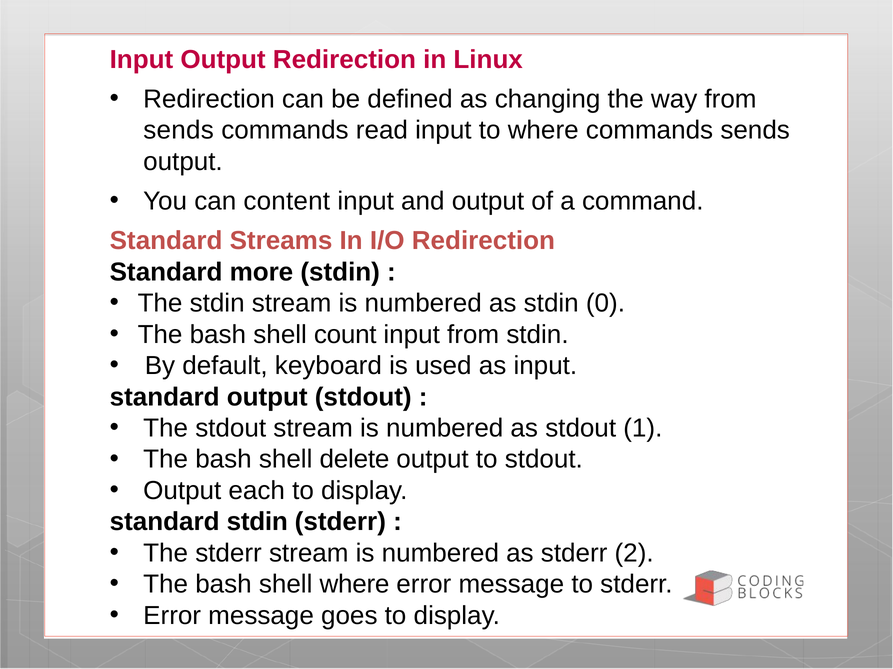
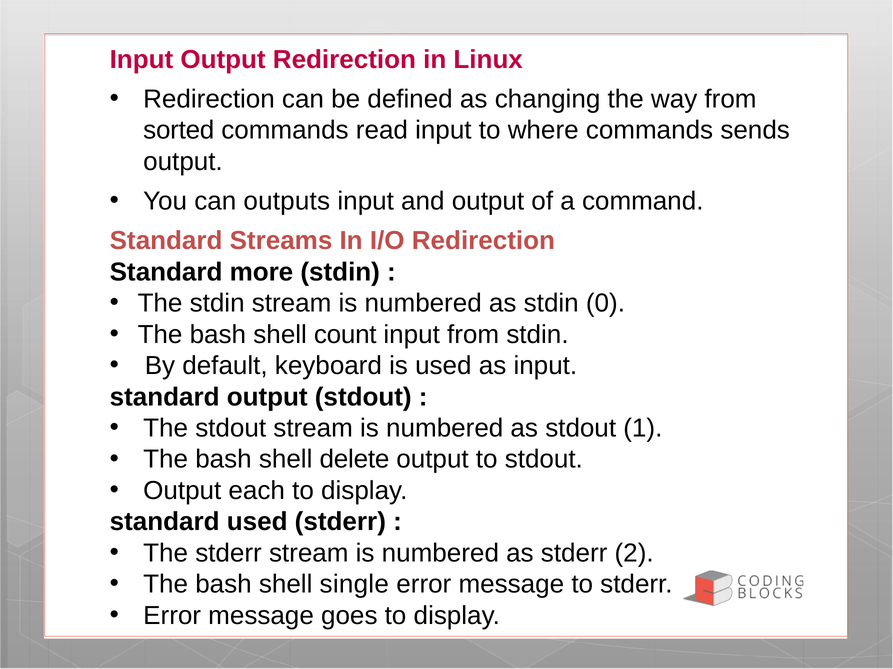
sends at (179, 130): sends -> sorted
content: content -> outputs
standard stdin: stdin -> used
shell where: where -> single
